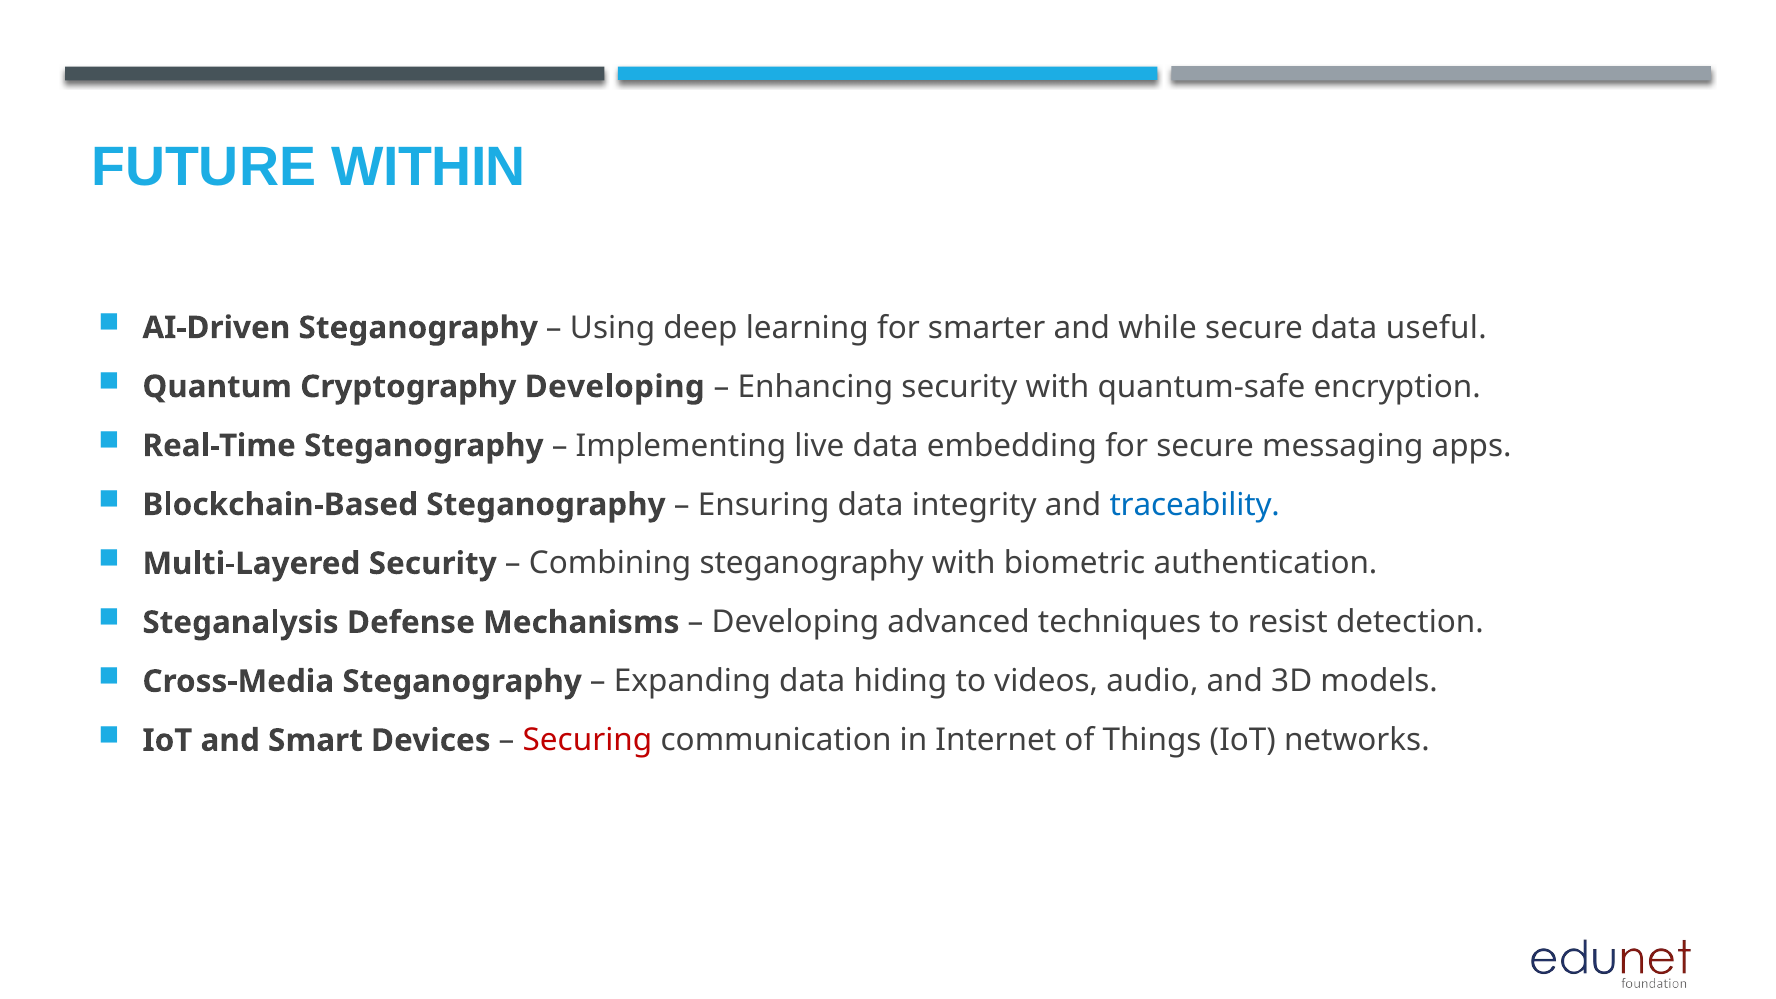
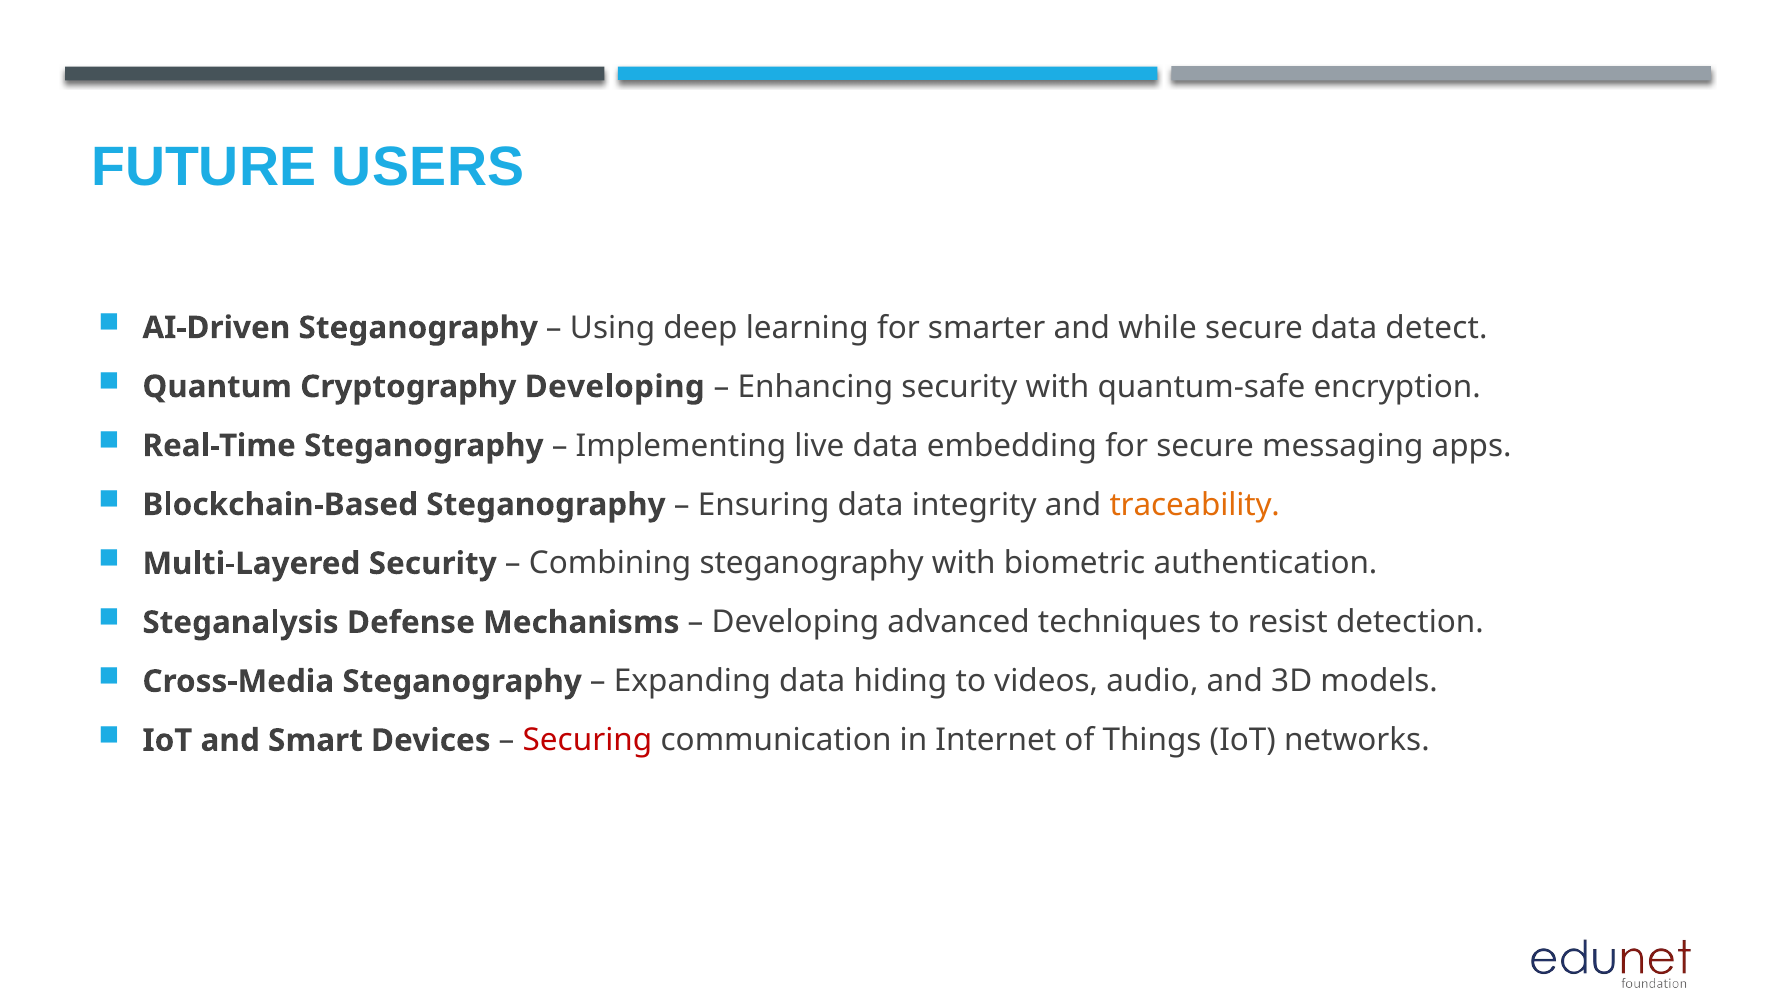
WITHIN: WITHIN -> USERS
useful: useful -> detect
traceability colour: blue -> orange
